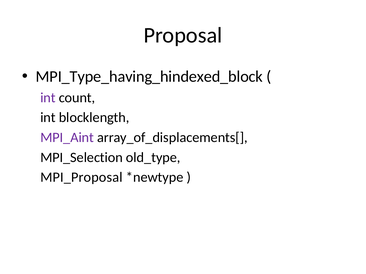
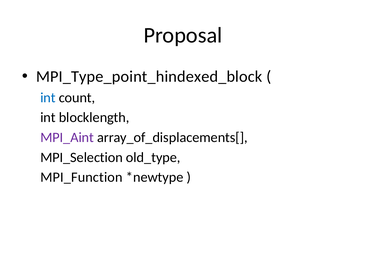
MPI_Type_having_hindexed_block: MPI_Type_having_hindexed_block -> MPI_Type_point_hindexed_block
int at (48, 98) colour: purple -> blue
MPI_Proposal: MPI_Proposal -> MPI_Function
